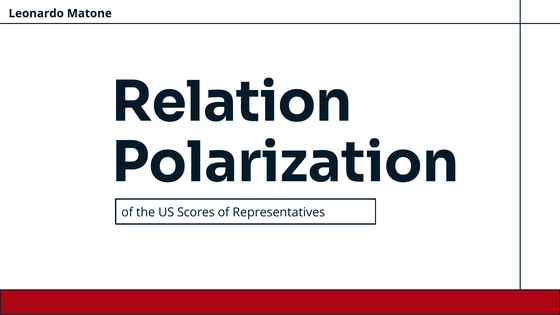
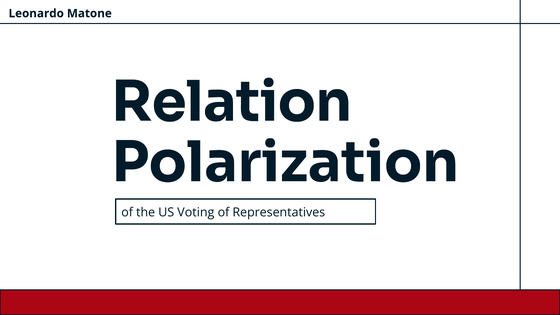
Scores: Scores -> Voting
